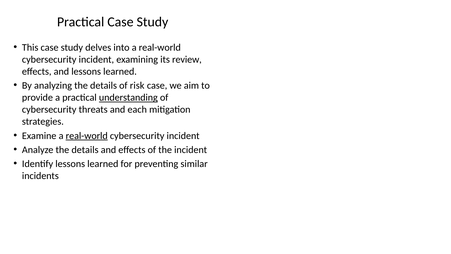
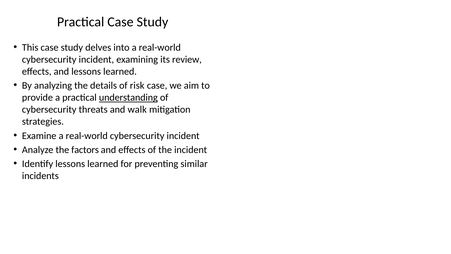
each: each -> walk
real-world at (87, 136) underline: present -> none
Analyze the details: details -> factors
